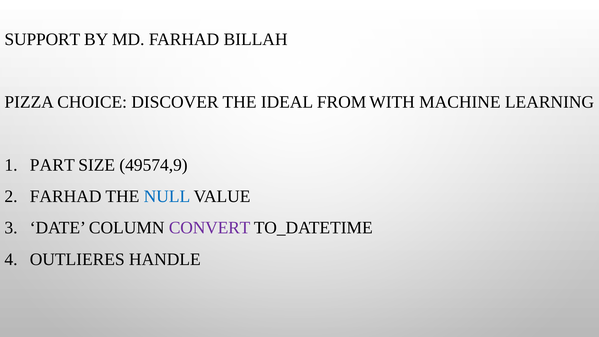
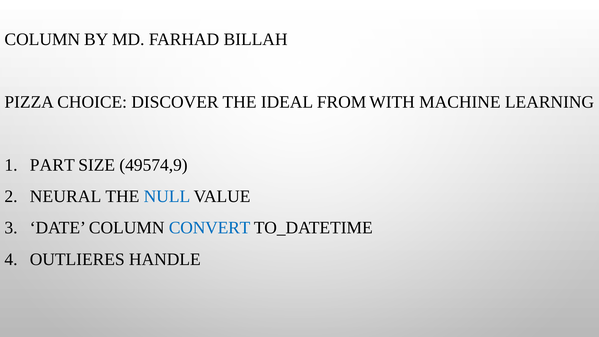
SUPPORT at (42, 39): SUPPORT -> COLUMN
FARHAD at (66, 196): FARHAD -> NEURAL
CONVERT colour: purple -> blue
